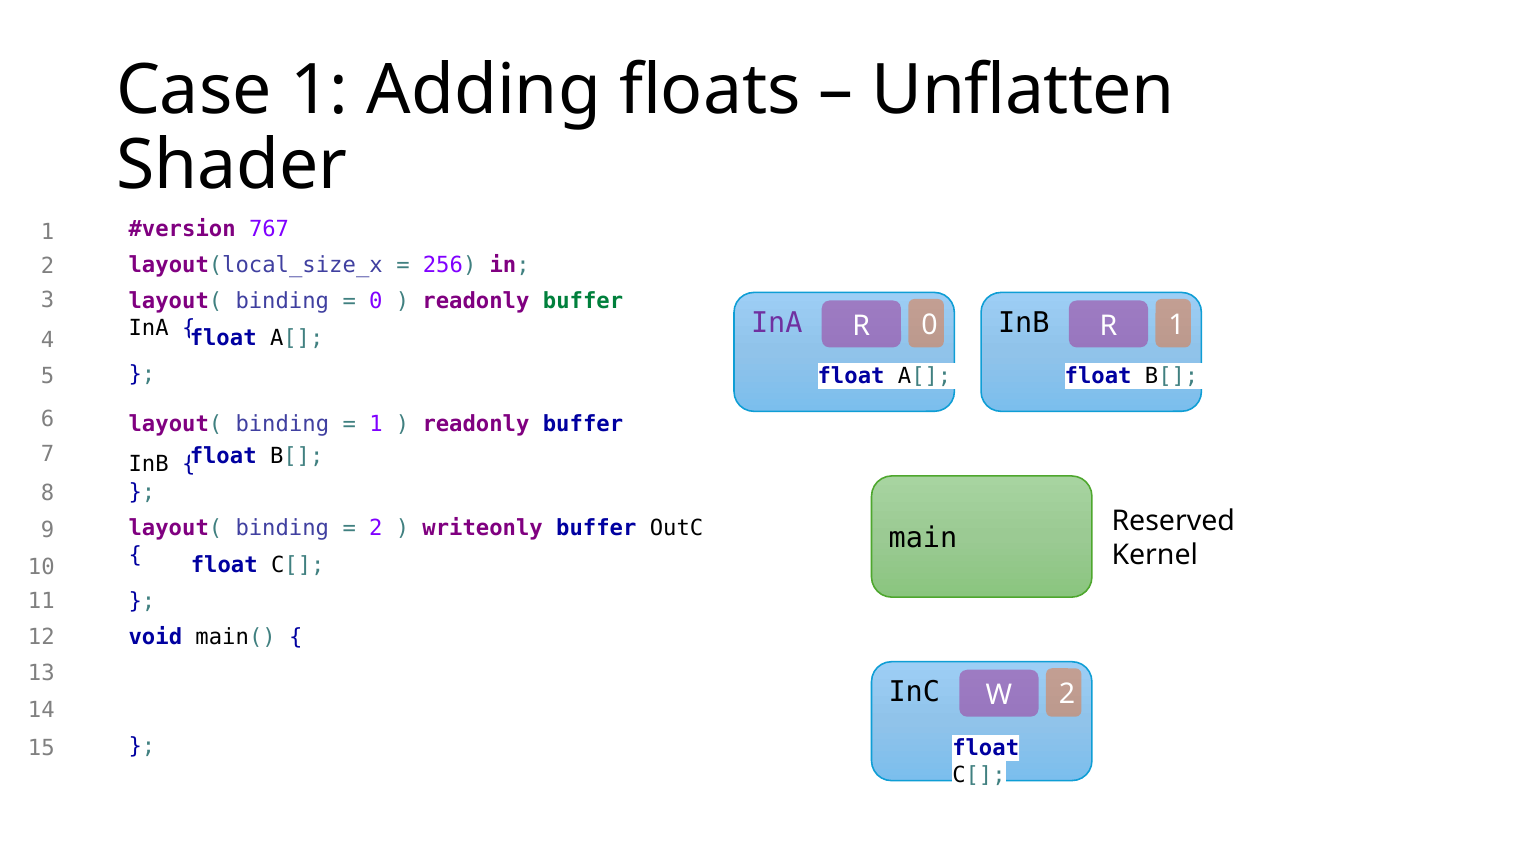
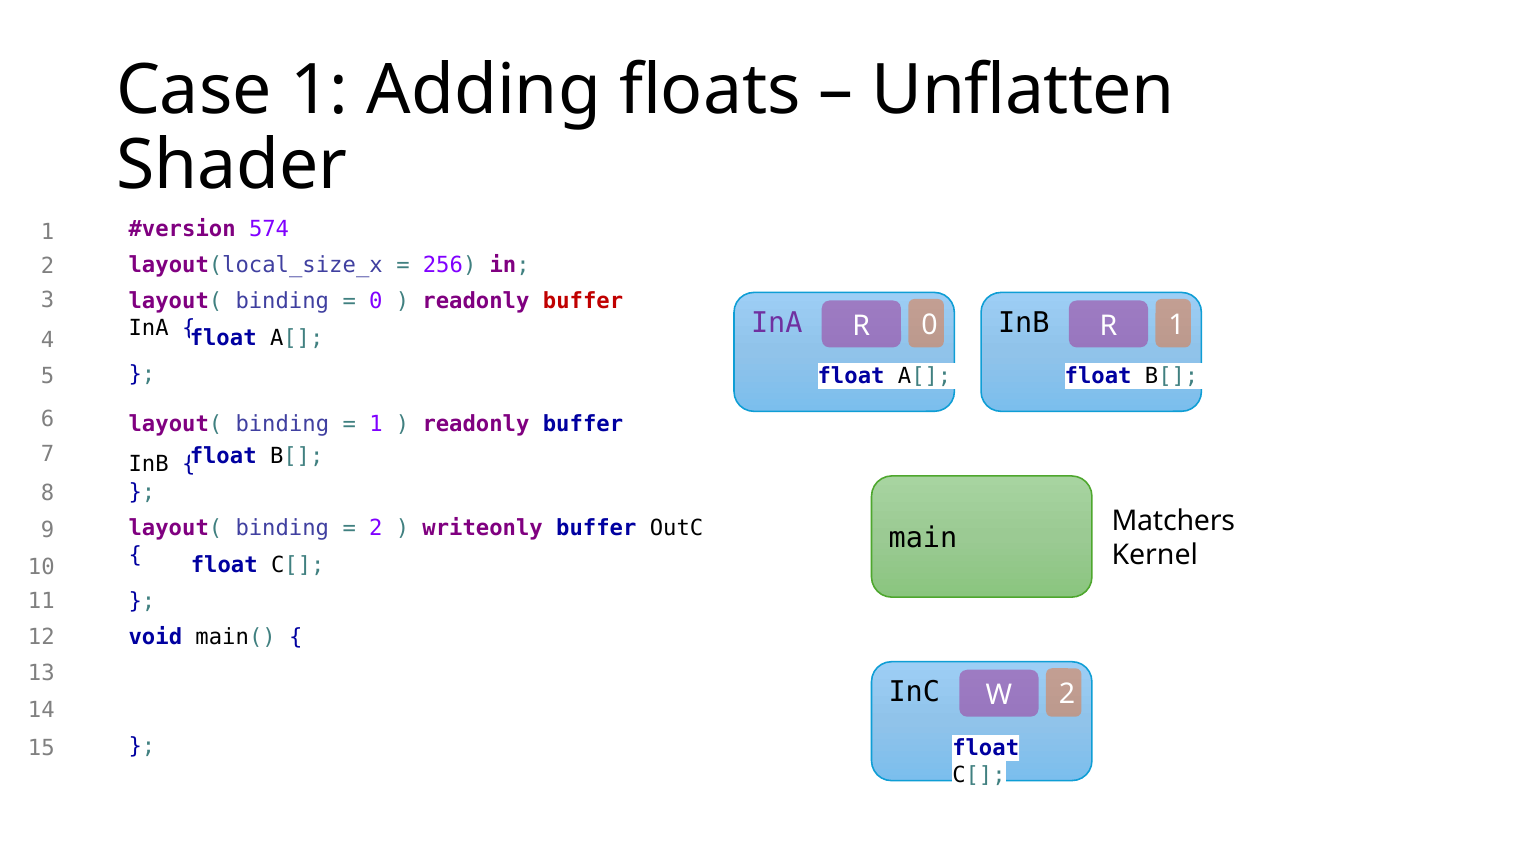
767: 767 -> 574
buffer at (583, 302) colour: green -> red
Reserved: Reserved -> Matchers
